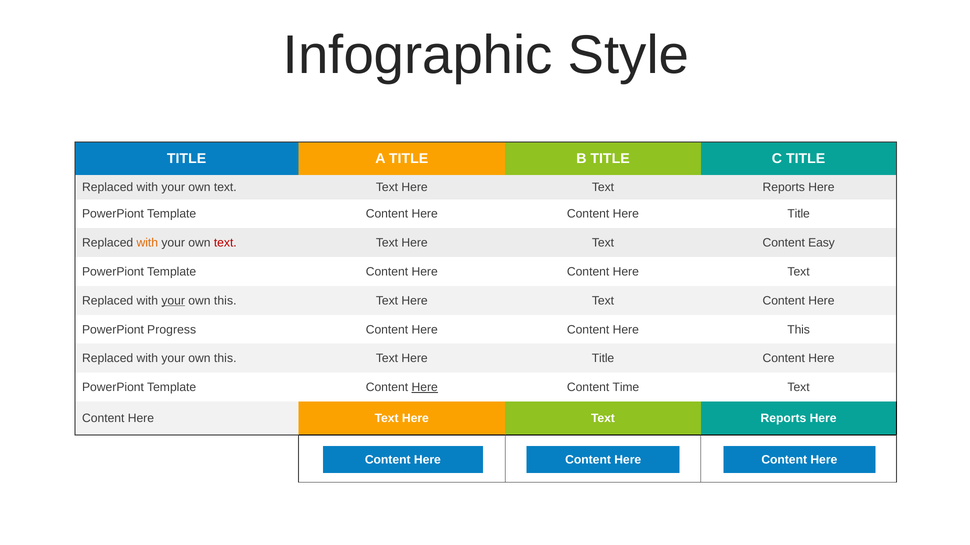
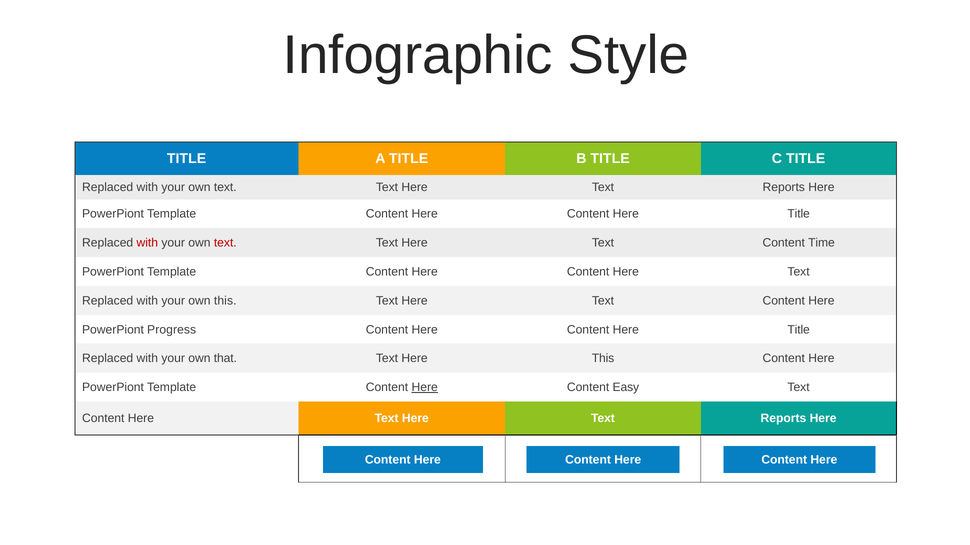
with at (147, 243) colour: orange -> red
Easy: Easy -> Time
your at (173, 301) underline: present -> none
This at (799, 330): This -> Title
this at (225, 359): this -> that
Text Here Title: Title -> This
Time: Time -> Easy
